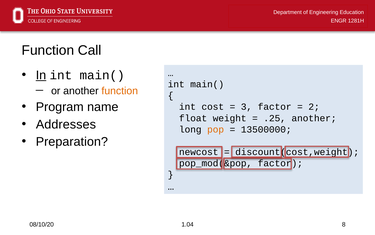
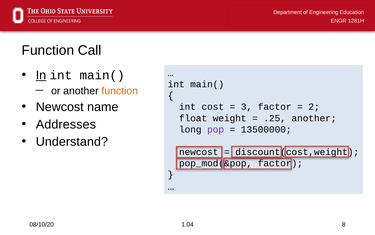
Program at (60, 107): Program -> Newcost
pop colour: orange -> purple
Preparation: Preparation -> Understand
